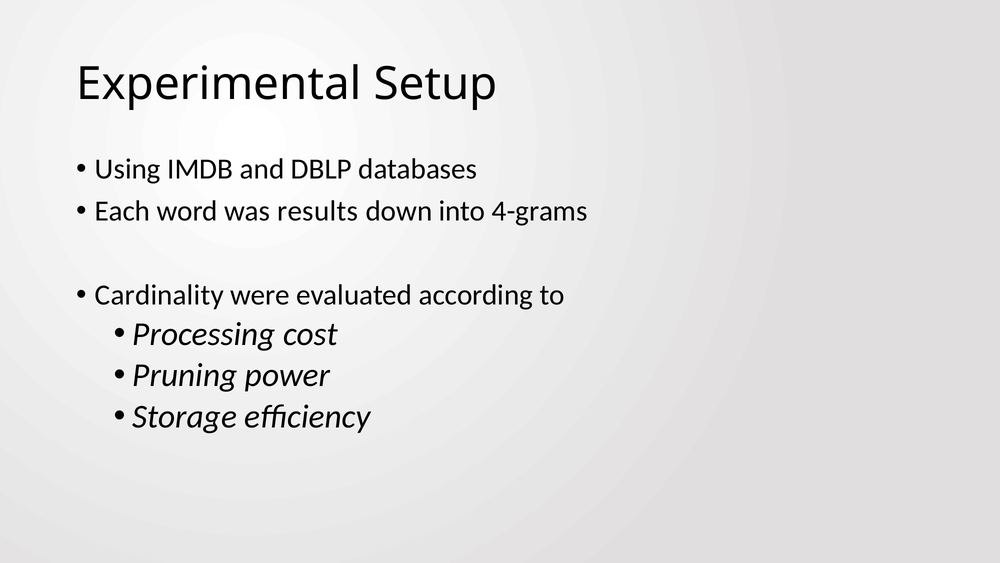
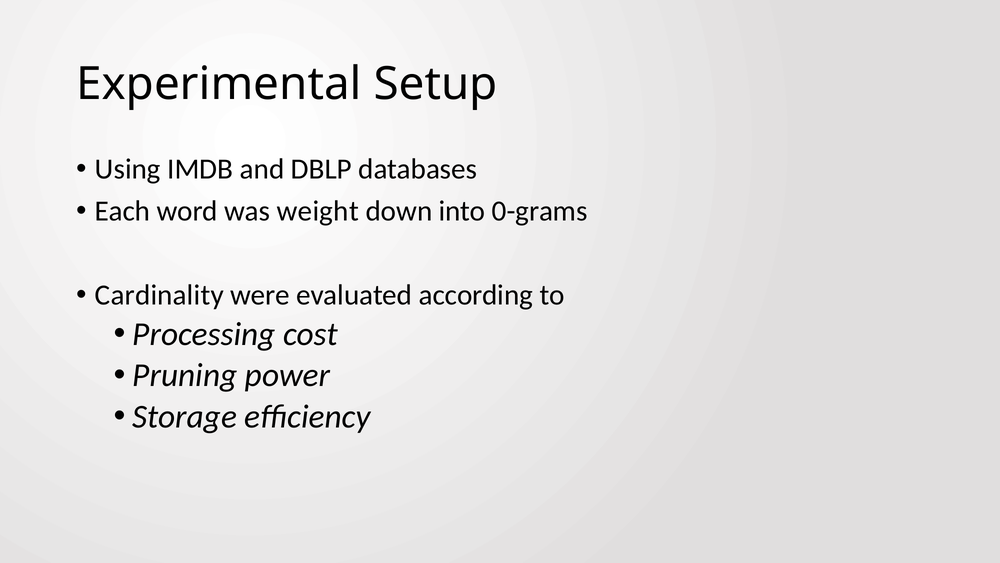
results: results -> weight
4-grams: 4-grams -> 0-grams
